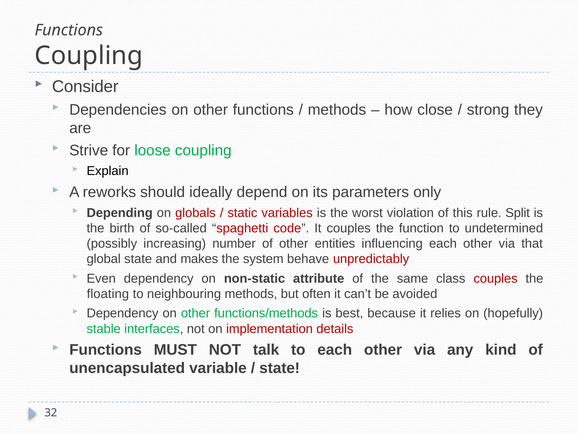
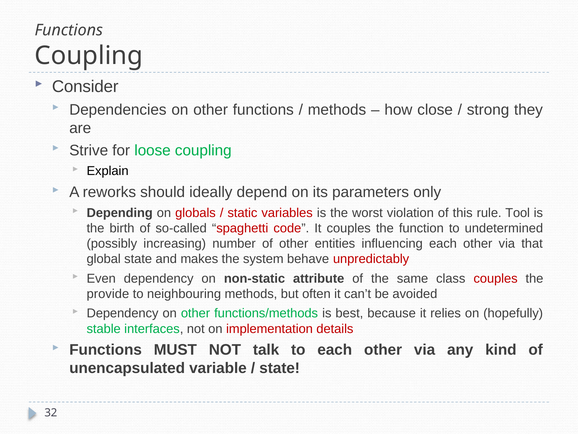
Split: Split -> Tool
floating: floating -> provide
